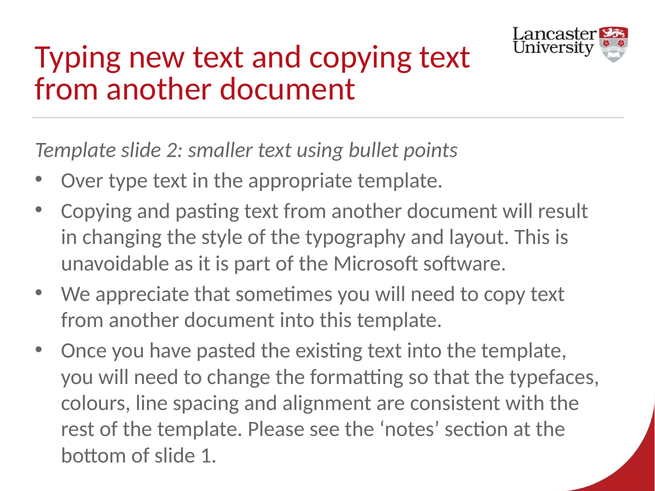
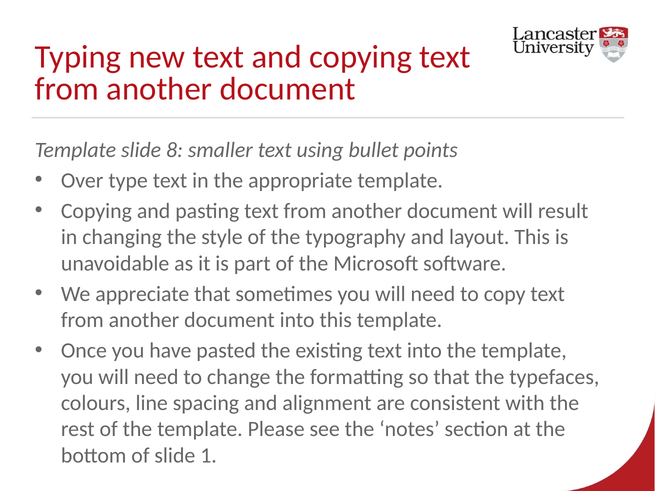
2: 2 -> 8
